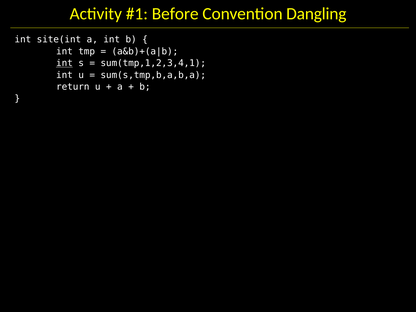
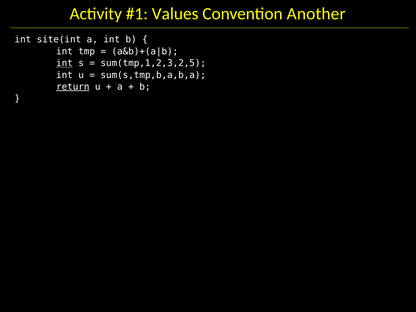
Before: Before -> Values
Dangling: Dangling -> Another
sum(tmp,1,2,3,4,1: sum(tmp,1,2,3,4,1 -> sum(tmp,1,2,3,2,5
return underline: none -> present
